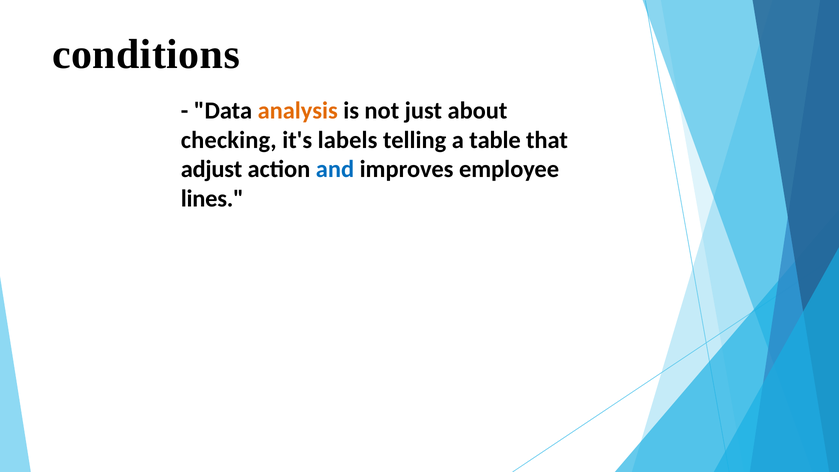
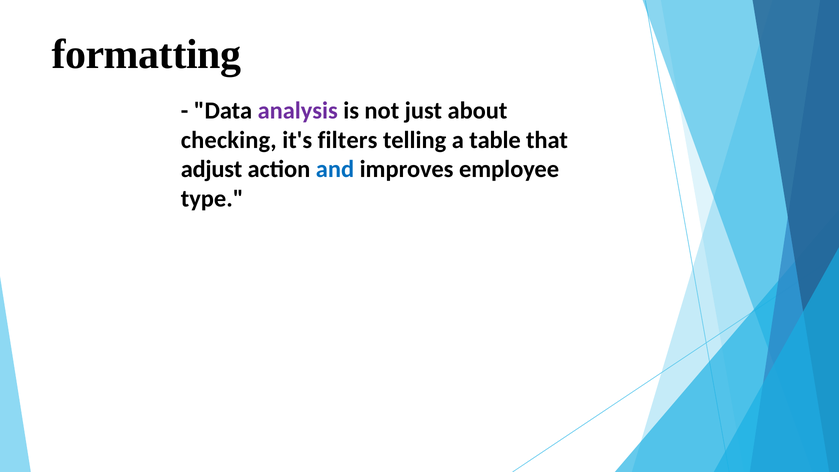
conditions: conditions -> formatting
analysis colour: orange -> purple
labels: labels -> filters
lines: lines -> type
